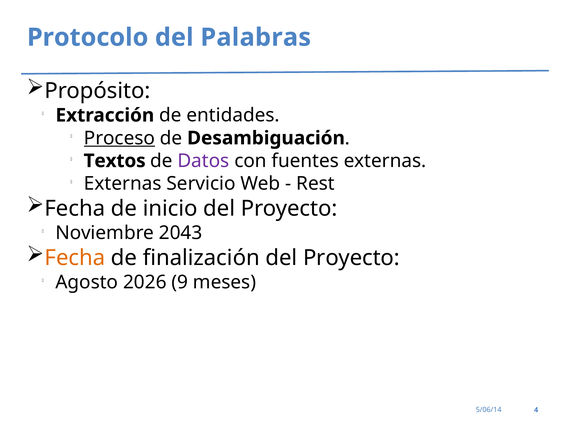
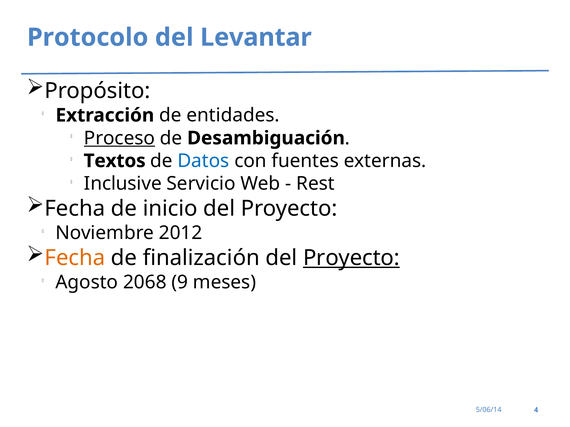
Palabras: Palabras -> Levantar
Datos colour: purple -> blue
Externas at (123, 184): Externas -> Inclusive
2043: 2043 -> 2012
Proyecto at (351, 258) underline: none -> present
2026: 2026 -> 2068
